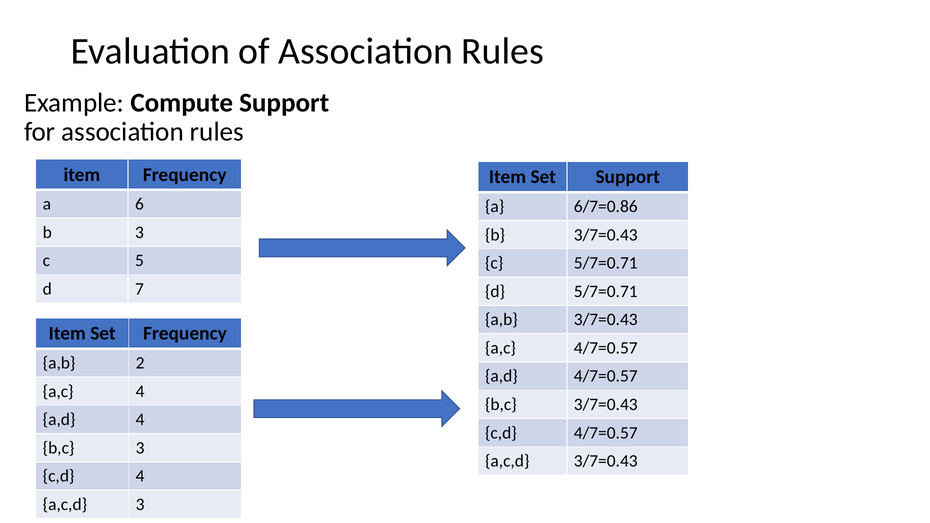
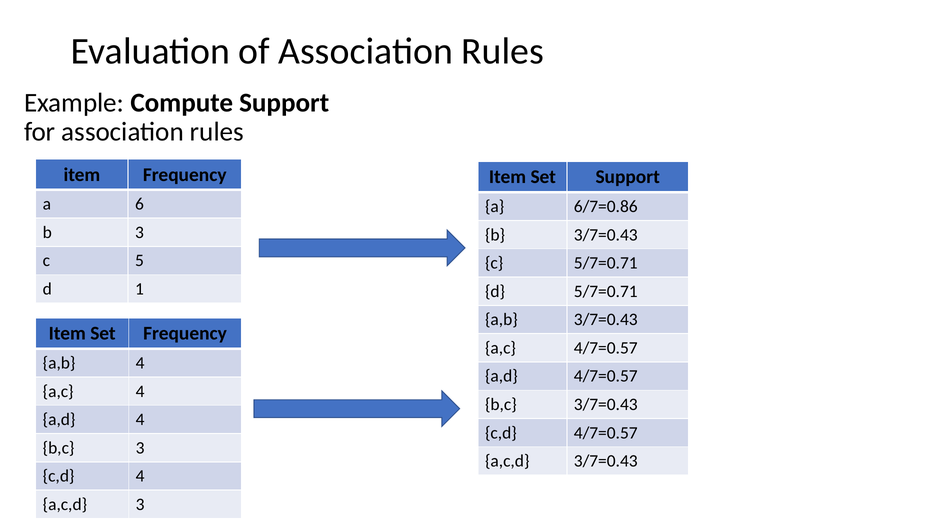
7: 7 -> 1
a,b 2: 2 -> 4
